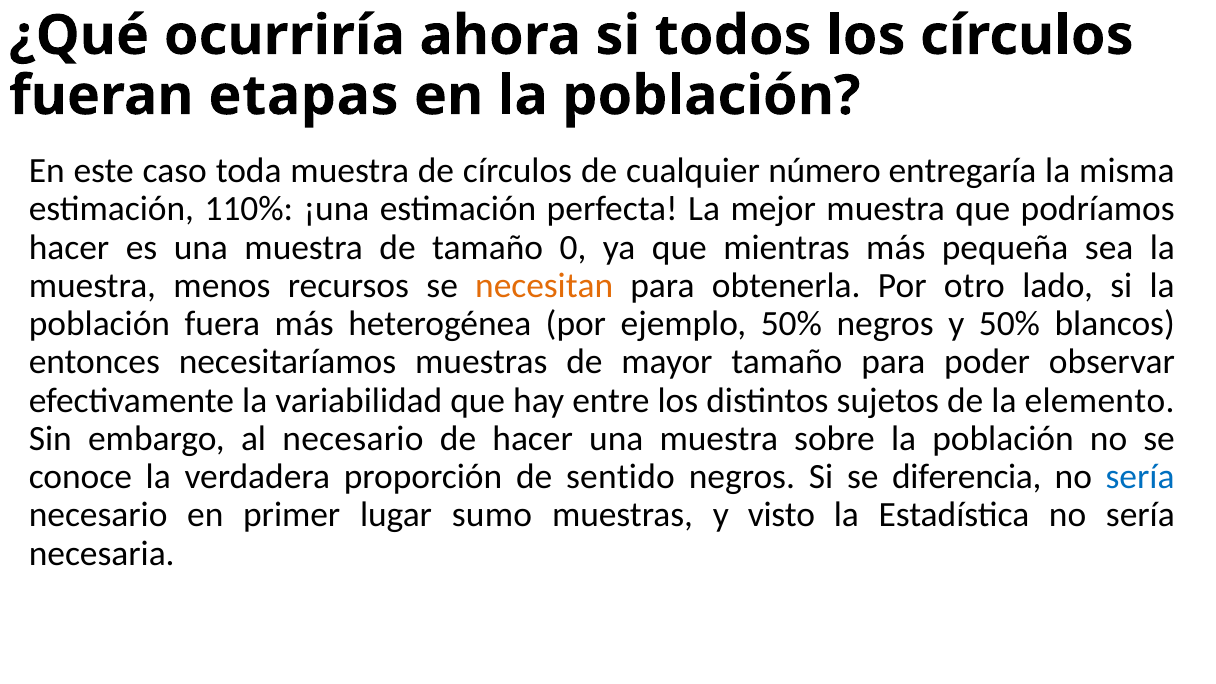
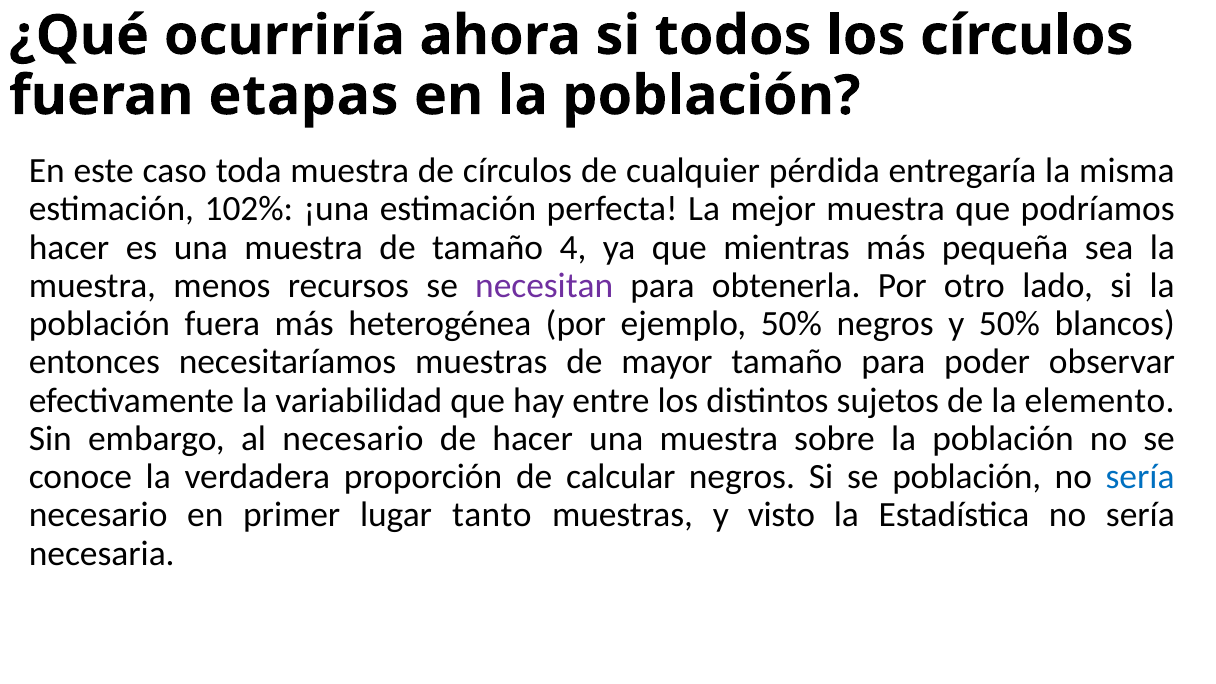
número: número -> pérdida
110%: 110% -> 102%
0: 0 -> 4
necesitan colour: orange -> purple
sentido: sentido -> calcular
se diferencia: diferencia -> población
sumo: sumo -> tanto
